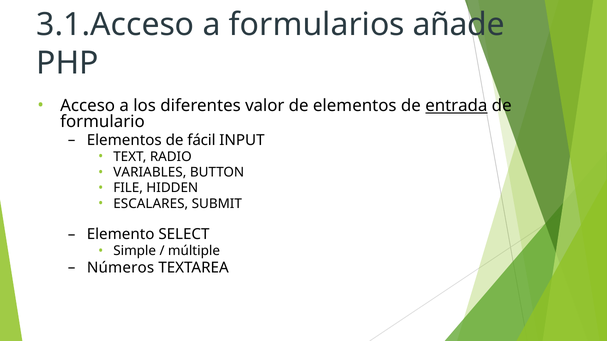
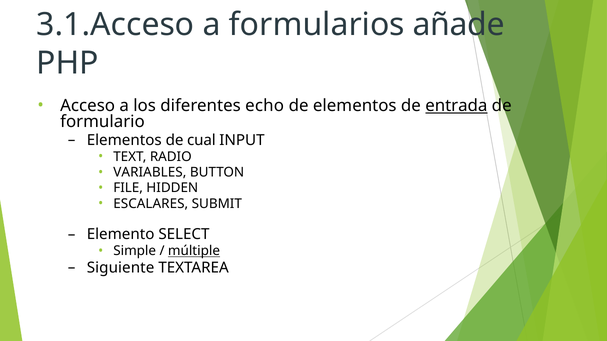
valor: valor -> echo
fácil: fácil -> cual
múltiple underline: none -> present
Números: Números -> Siguiente
